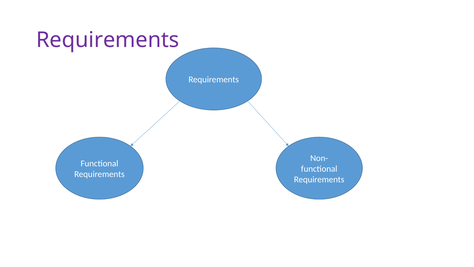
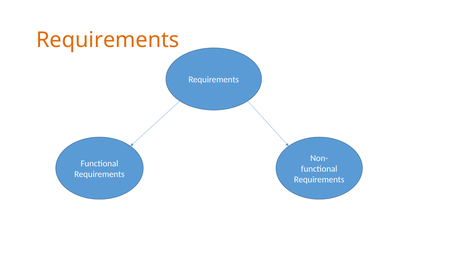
Requirements at (108, 40) colour: purple -> orange
